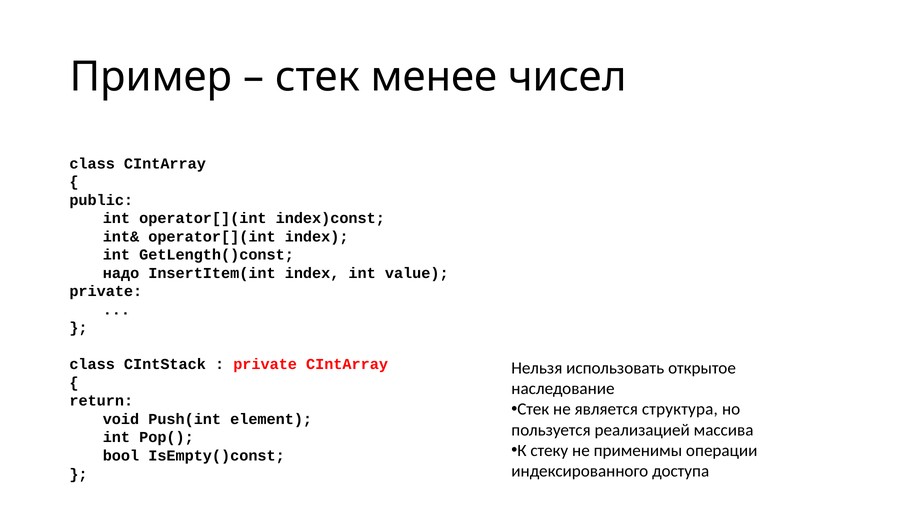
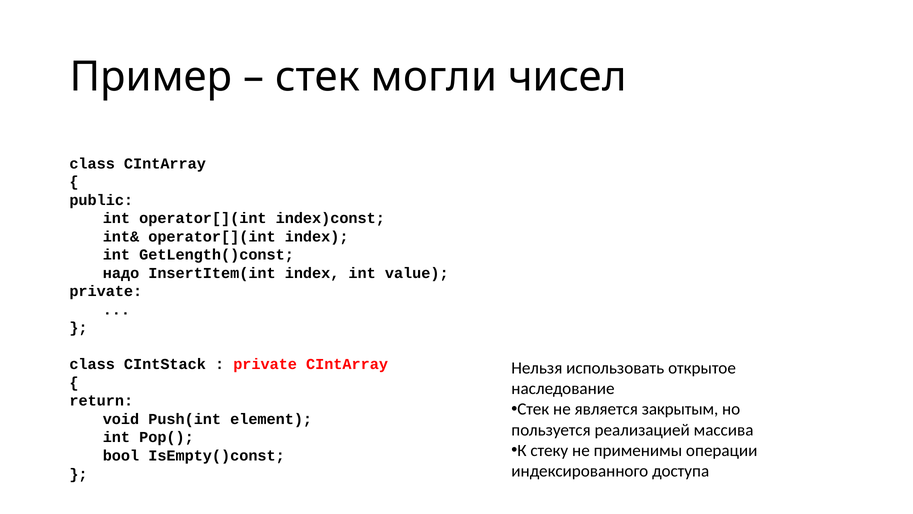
менее: менее -> могли
структура: структура -> закрытым
